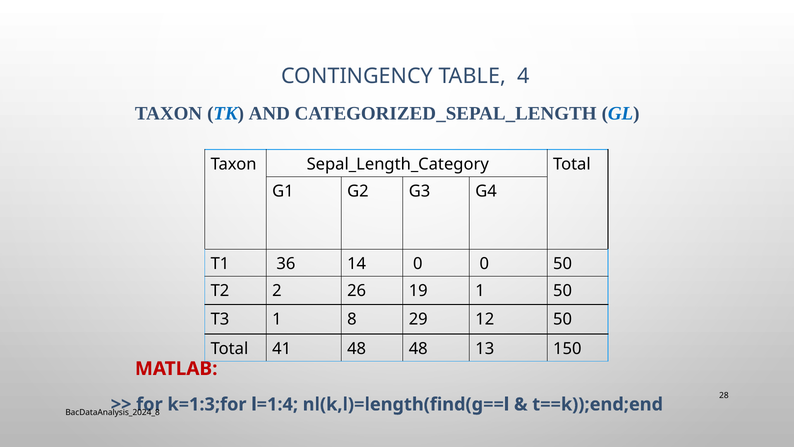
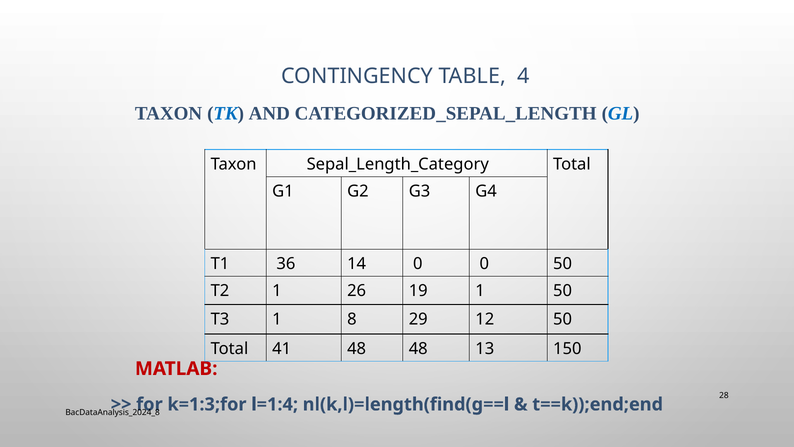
T2 2: 2 -> 1
